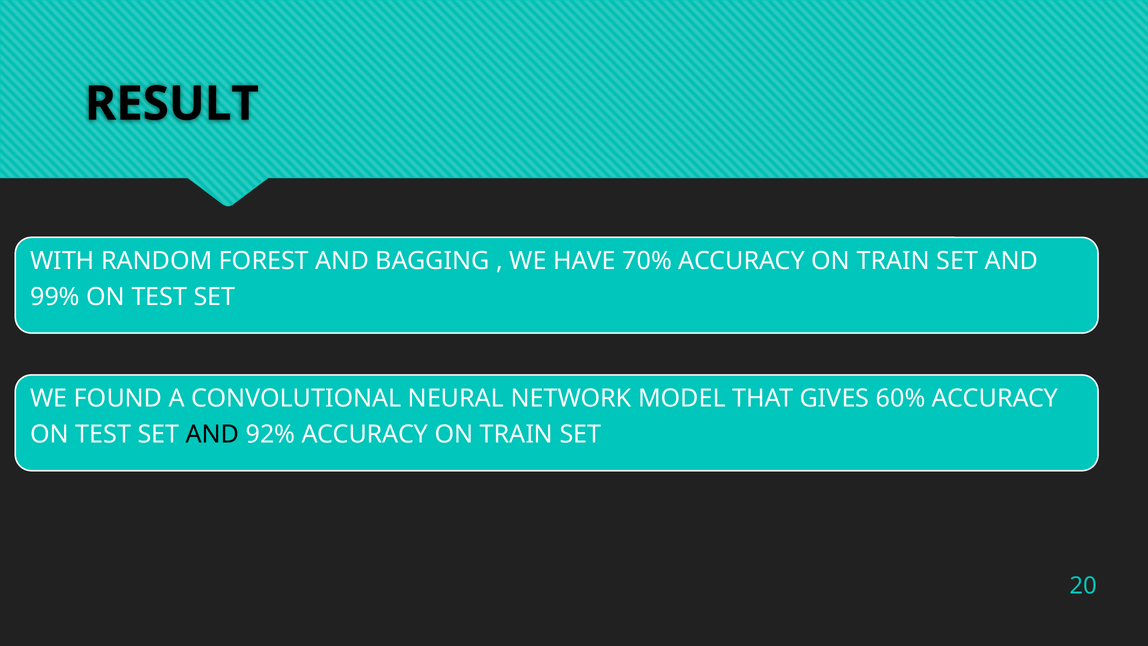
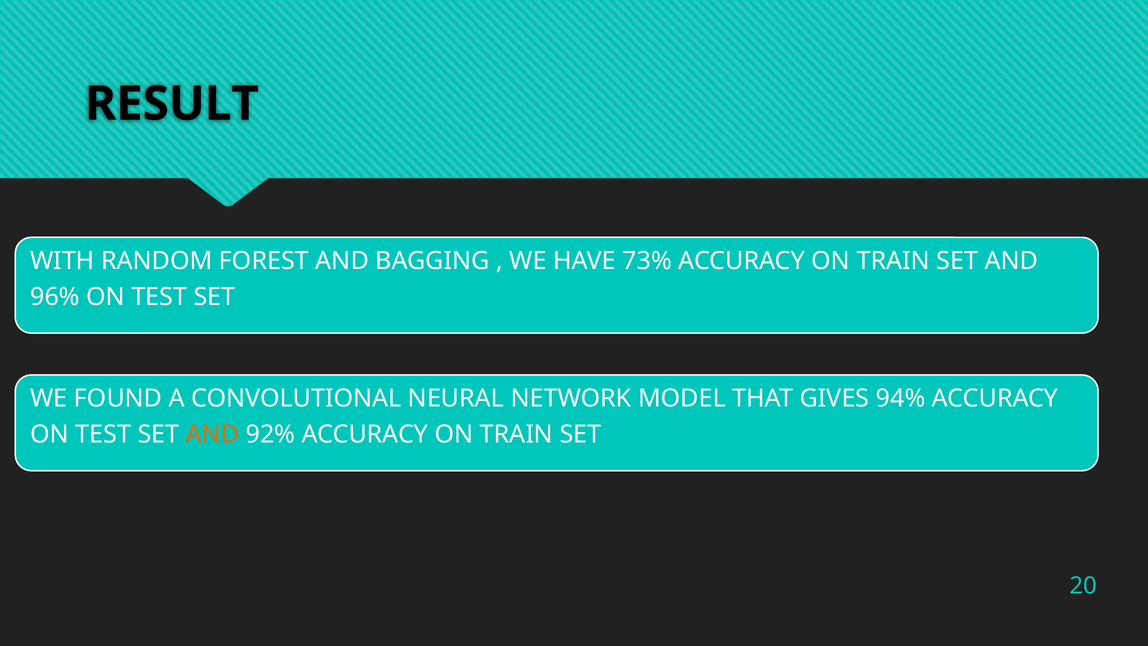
70%: 70% -> 73%
99%: 99% -> 96%
60%: 60% -> 94%
AND at (212, 434) colour: black -> orange
